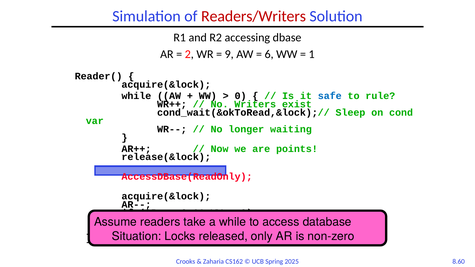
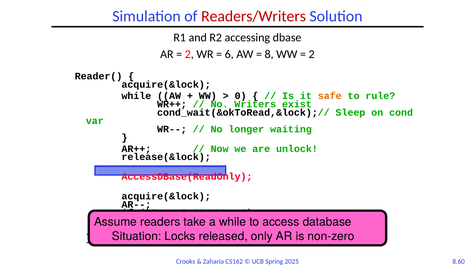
9: 9 -> 6
6: 6 -> 8
1 at (312, 54): 1 -> 2
safe colour: blue -> orange
points: points -> unlock
